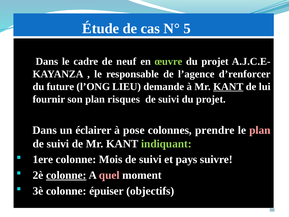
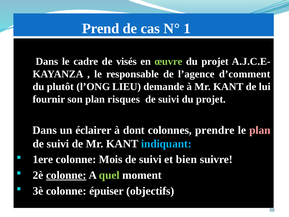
Étude: Étude -> Prend
5: 5 -> 1
neuf: neuf -> visés
d’renforcer: d’renforcer -> d’comment
future: future -> plutôt
KANT at (228, 87) underline: present -> none
pose: pose -> dont
indiquant colour: light green -> light blue
pays: pays -> bien
quel colour: pink -> light green
